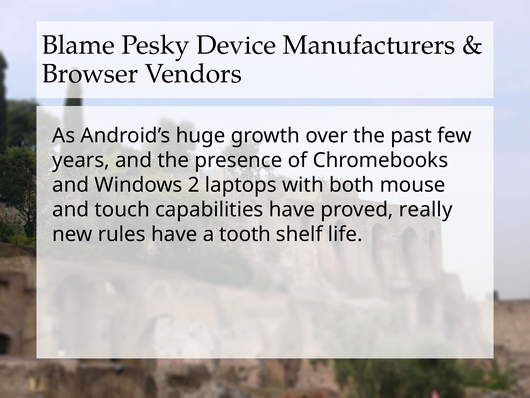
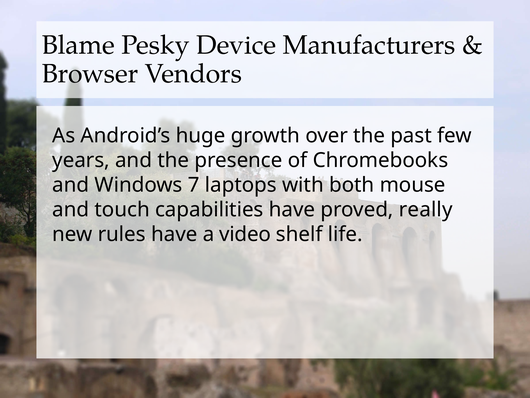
2: 2 -> 7
tooth: tooth -> video
